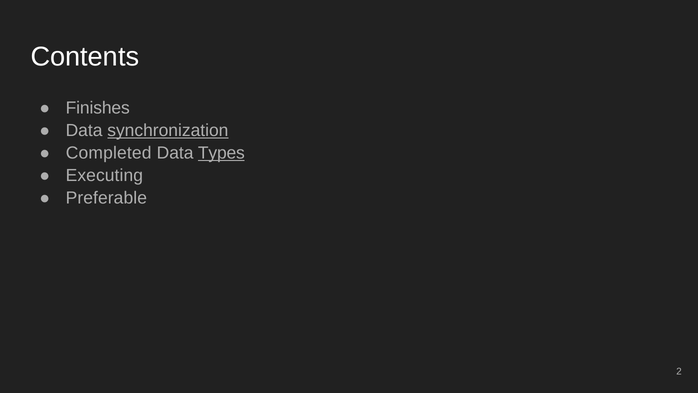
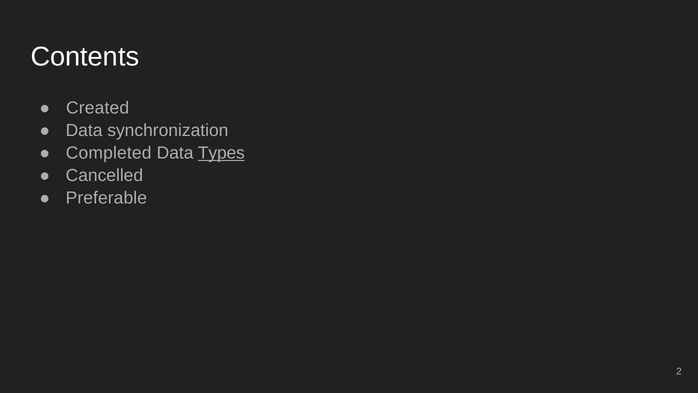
Finishes: Finishes -> Created
synchronization underline: present -> none
Executing: Executing -> Cancelled
